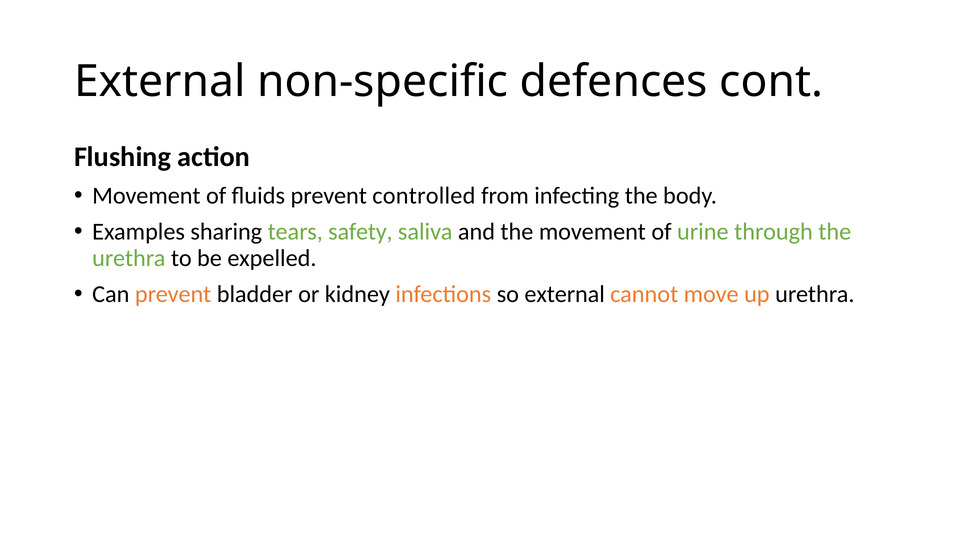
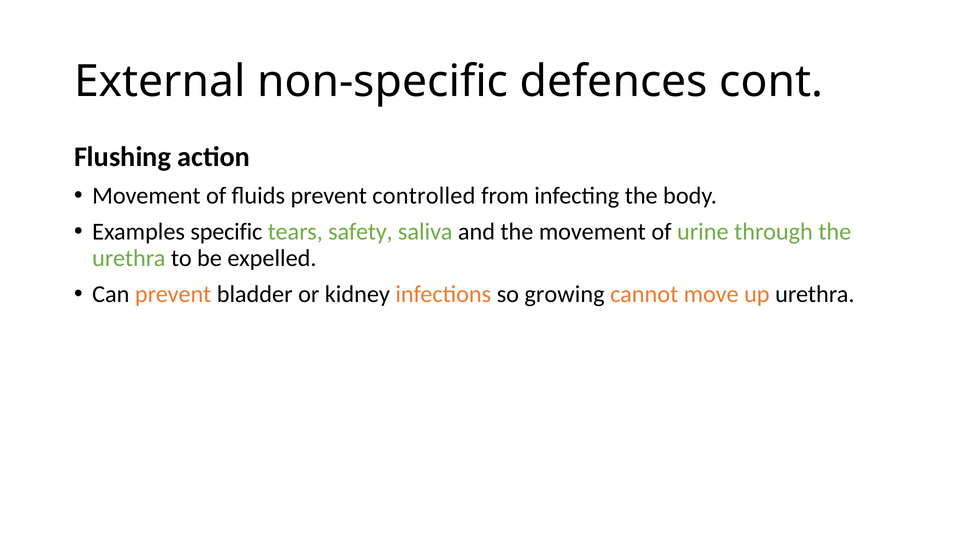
sharing: sharing -> specific
so external: external -> growing
